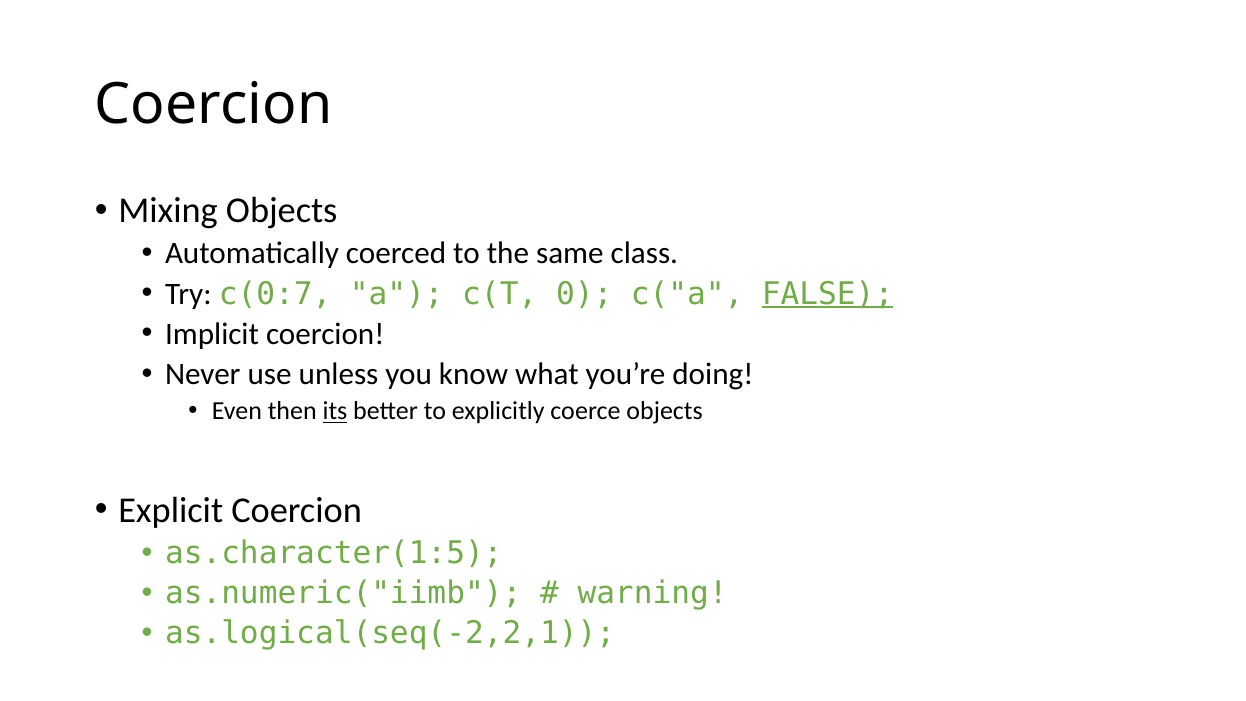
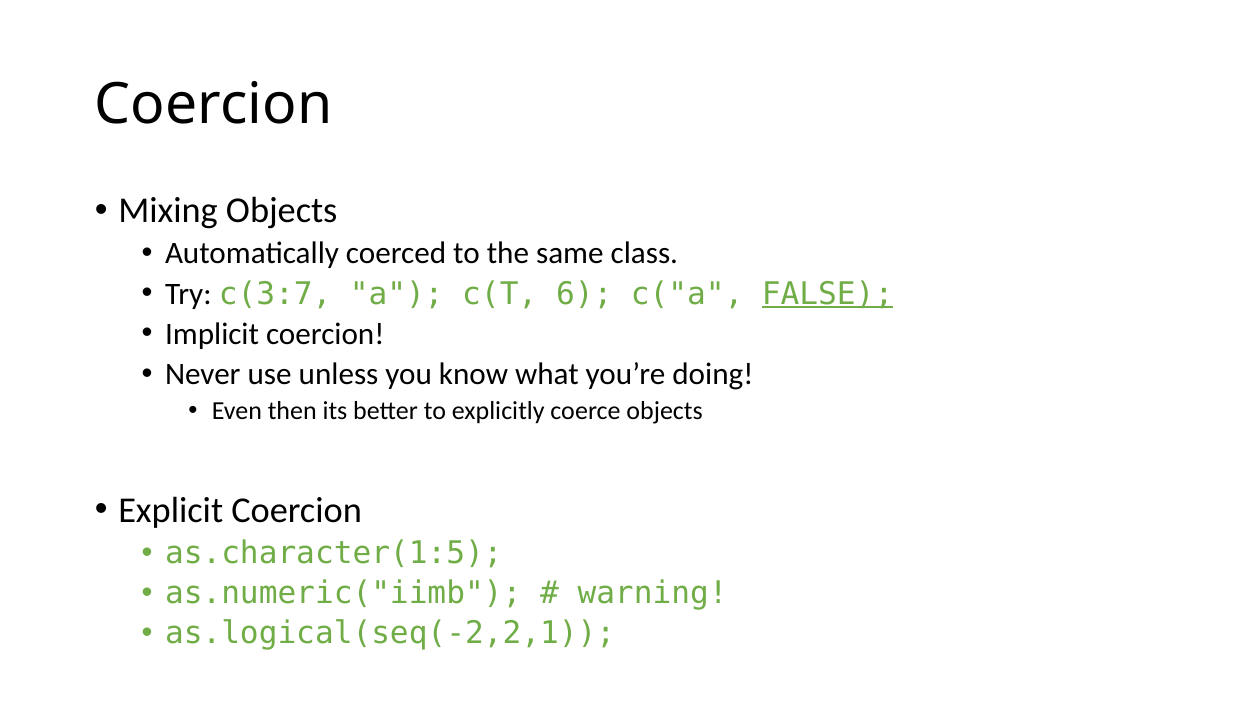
c(0:7: c(0:7 -> c(3:7
0: 0 -> 6
its underline: present -> none
